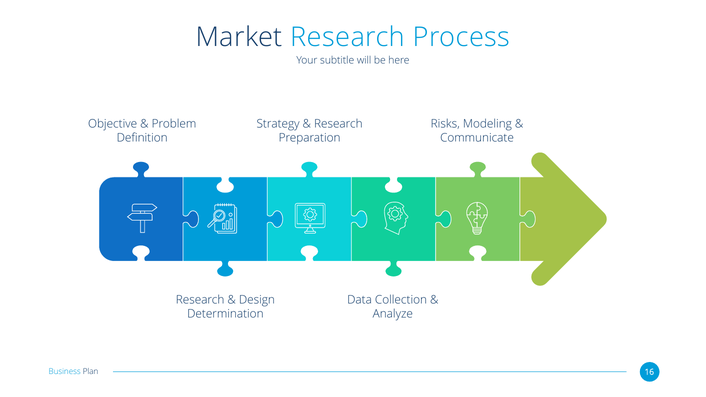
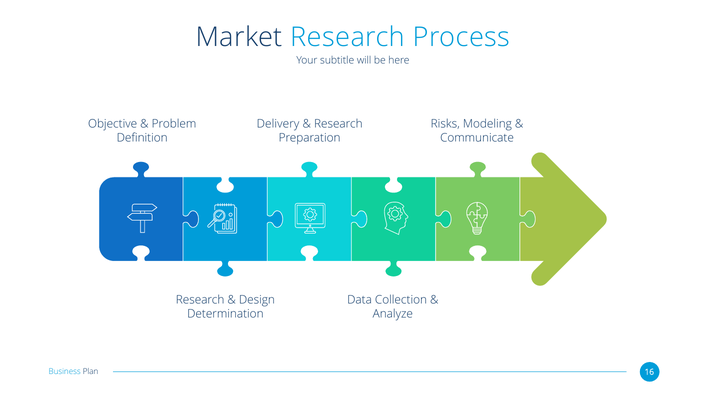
Strategy: Strategy -> Delivery
